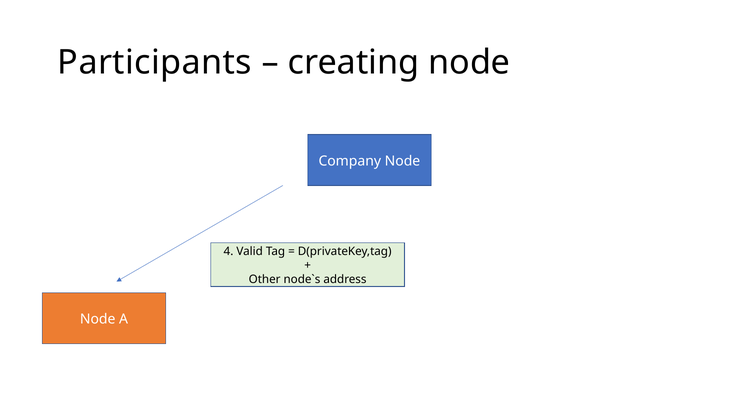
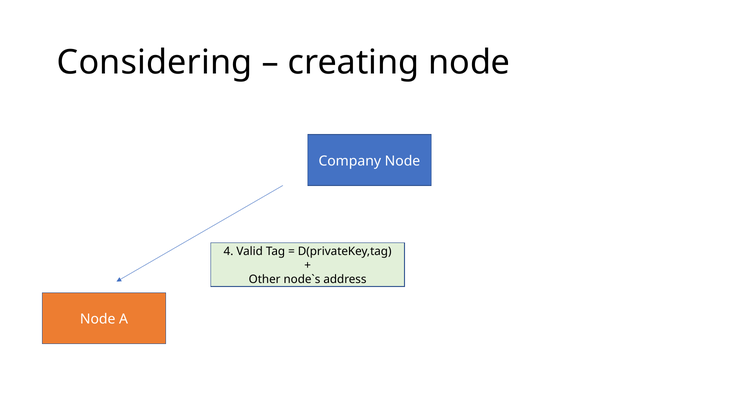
Participants: Participants -> Considering
